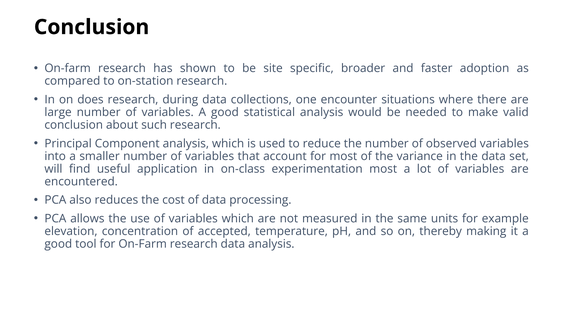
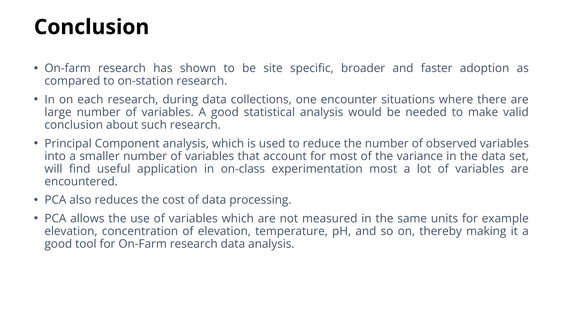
does: does -> each
of accepted: accepted -> elevation
